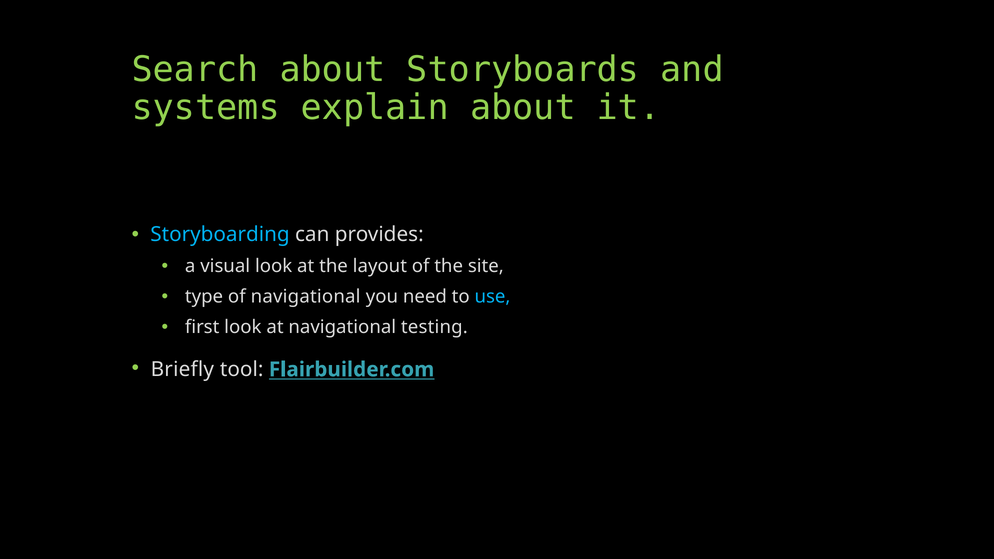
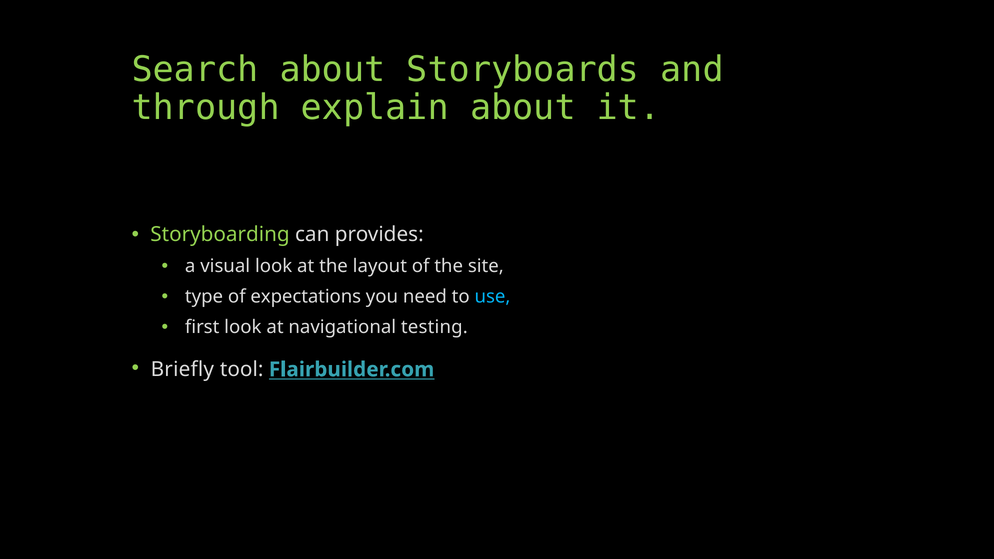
systems: systems -> through
Storyboarding colour: light blue -> light green
of navigational: navigational -> expectations
